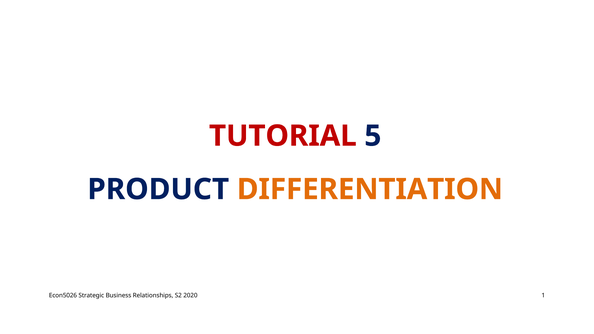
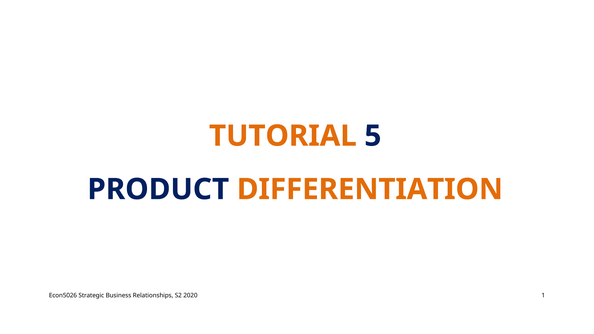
TUTORIAL colour: red -> orange
